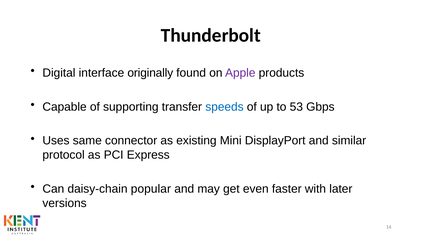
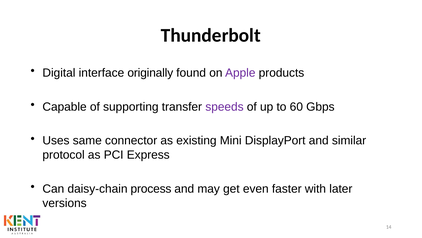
speeds colour: blue -> purple
53: 53 -> 60
popular: popular -> process
